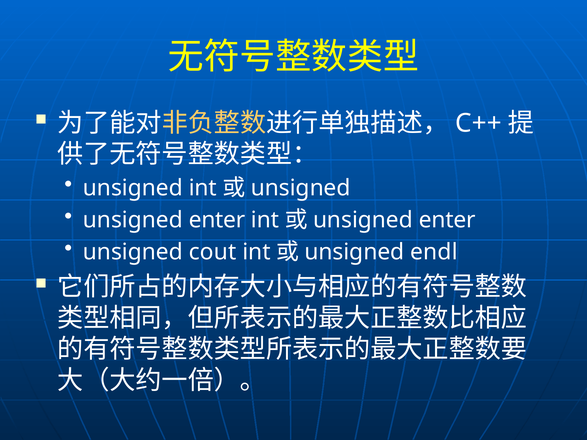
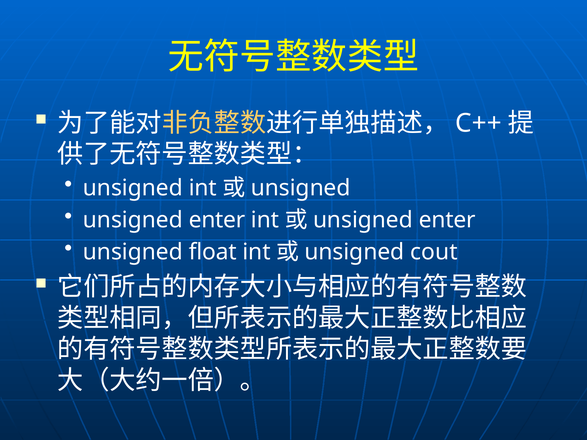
cout: cout -> float
endl: endl -> cout
